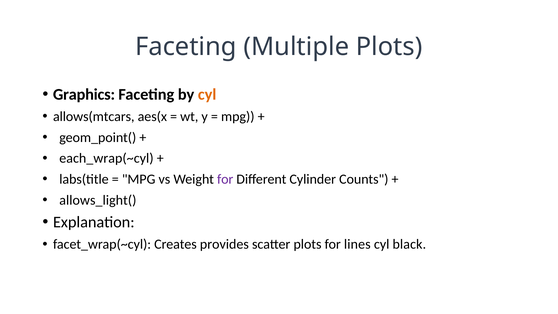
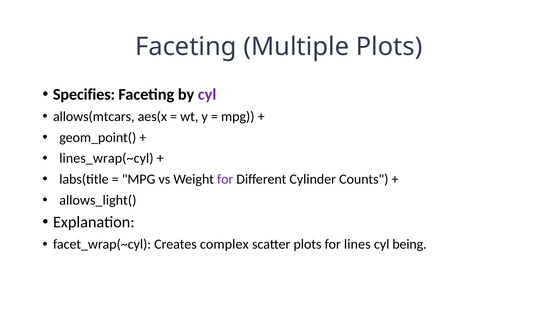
Graphics: Graphics -> Specifies
cyl at (207, 94) colour: orange -> purple
each_wrap(~cyl: each_wrap(~cyl -> lines_wrap(~cyl
provides: provides -> complex
black: black -> being
